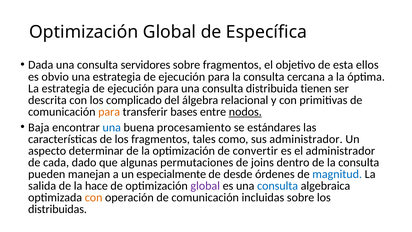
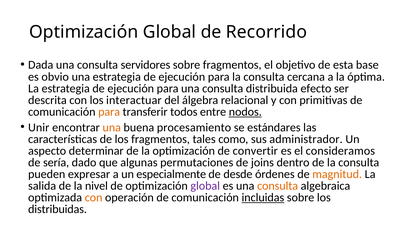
Específica: Específica -> Recorrido
ellos: ellos -> base
tienen: tienen -> efecto
complicado: complicado -> interactuar
bases: bases -> todos
Baja: Baja -> Unir
una at (112, 127) colour: blue -> orange
el administrador: administrador -> consideramos
cada: cada -> sería
manejan: manejan -> expresar
magnitud colour: blue -> orange
hace: hace -> nivel
consulta at (278, 186) colour: blue -> orange
incluidas underline: none -> present
